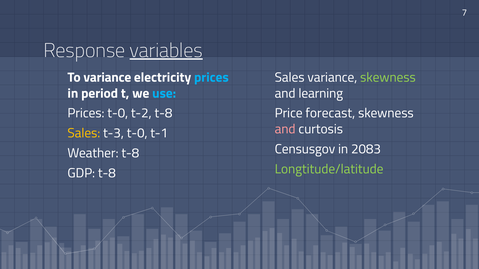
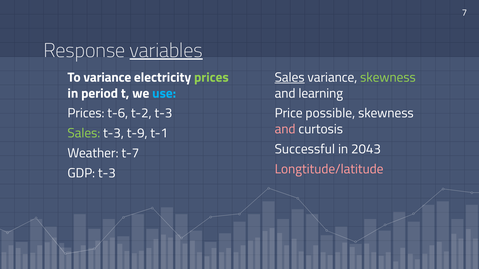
prices at (211, 78) colour: light blue -> light green
Sales at (290, 78) underline: none -> present
Prices t-0: t-0 -> t-6
t-2 t-8: t-8 -> t-3
forecast: forecast -> possible
Sales at (84, 133) colour: yellow -> light green
t-3 t-0: t-0 -> t-9
Censusgov: Censusgov -> Successful
2083: 2083 -> 2043
Weather t-8: t-8 -> t-7
Longtitude/latitude colour: light green -> pink
GDP t-8: t-8 -> t-3
